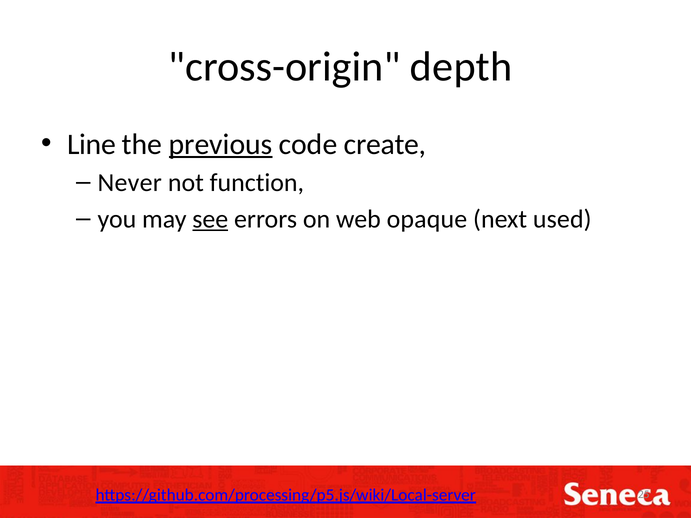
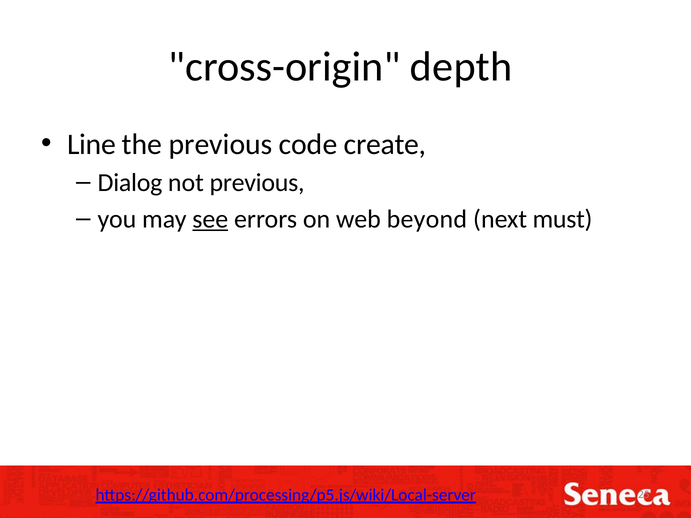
previous at (221, 144) underline: present -> none
Never: Never -> Dialog
not function: function -> previous
opaque: opaque -> beyond
used: used -> must
